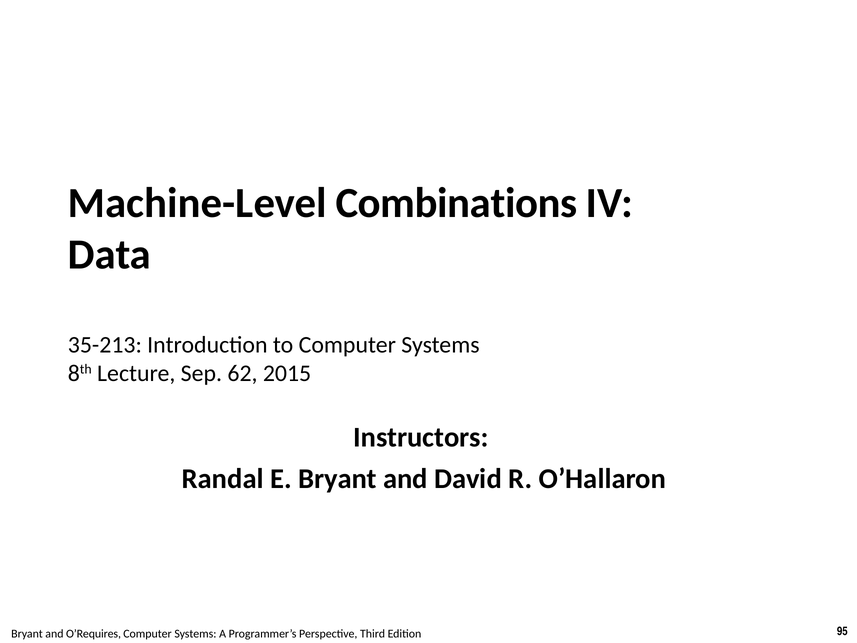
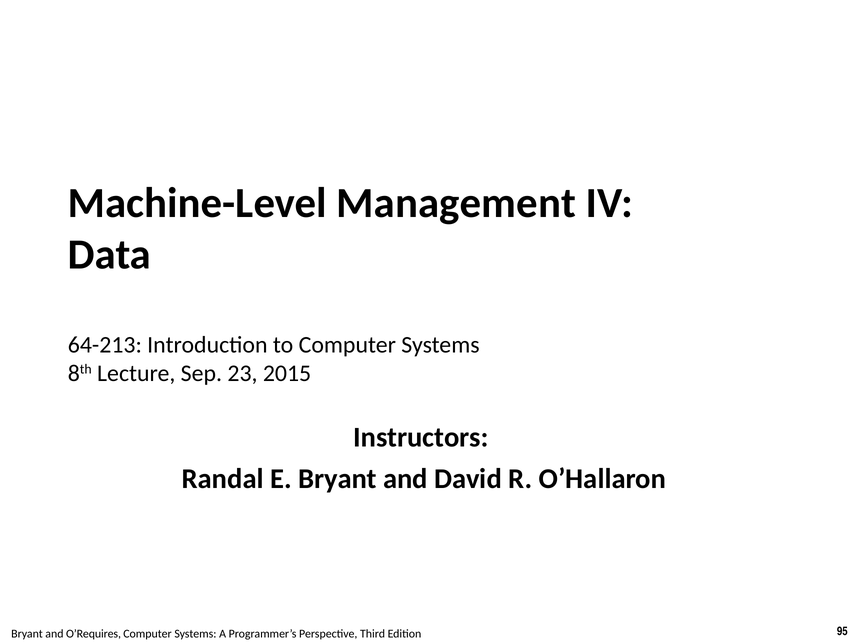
Combinations: Combinations -> Management
35-213: 35-213 -> 64-213
62: 62 -> 23
